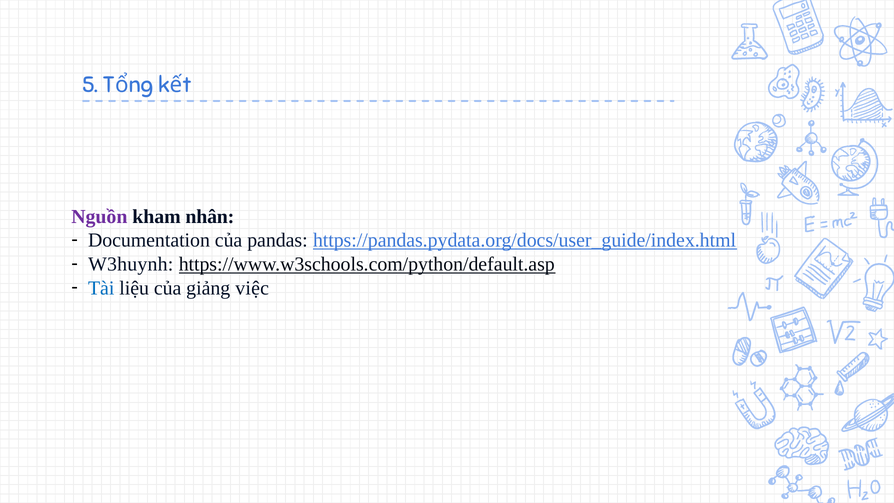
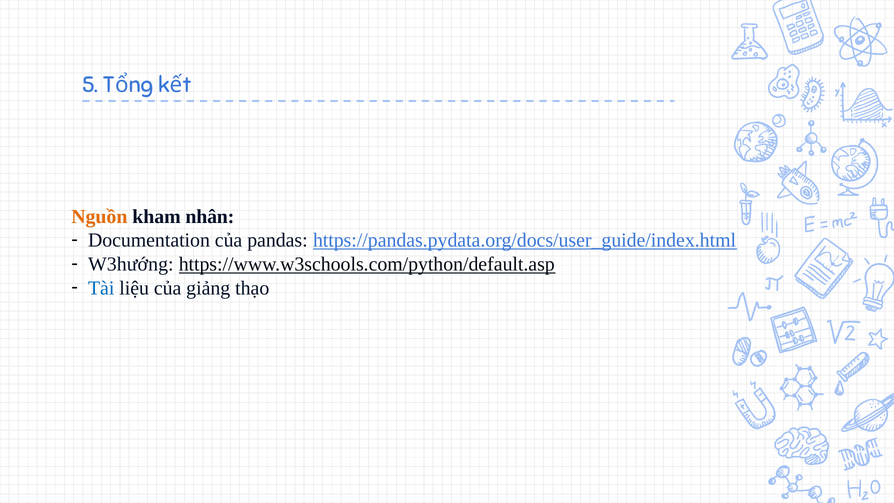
Nguồn colour: purple -> orange
W3huynh: W3huynh -> W3hướng
việc: việc -> thạo
